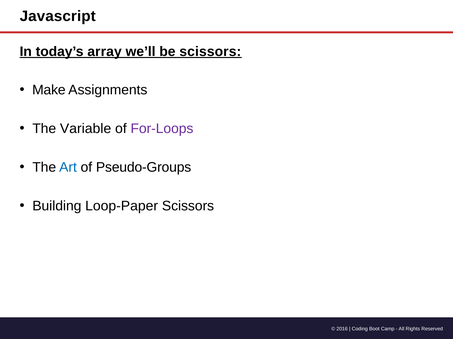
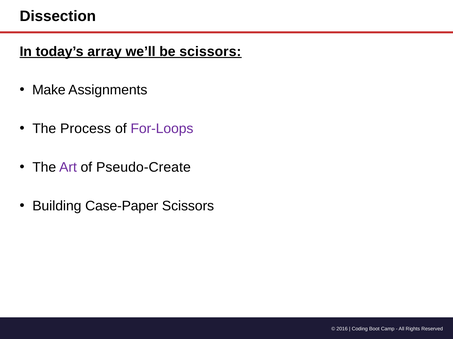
Javascript: Javascript -> Dissection
Variable: Variable -> Process
Art colour: blue -> purple
Pseudo-Groups: Pseudo-Groups -> Pseudo-Create
Loop-Paper: Loop-Paper -> Case-Paper
